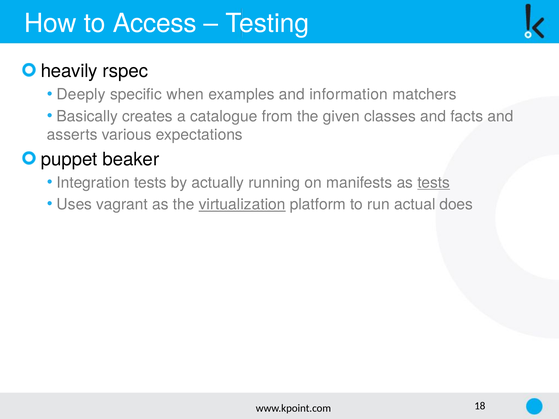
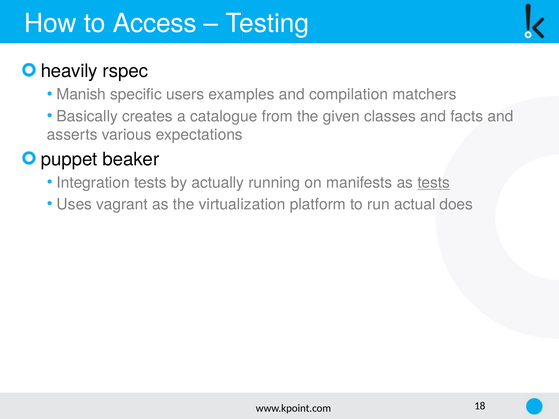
Deeply: Deeply -> Manish
when: when -> users
information: information -> compilation
virtualization underline: present -> none
